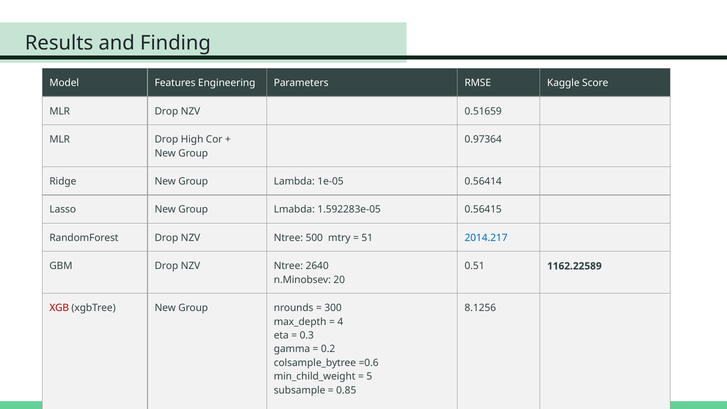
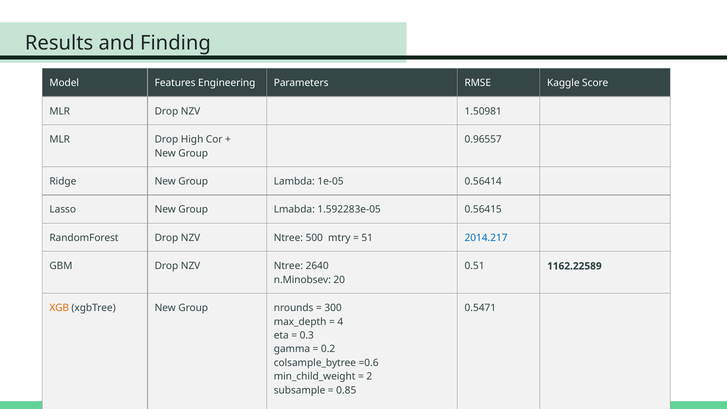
0.51659: 0.51659 -> 1.50981
0.97364: 0.97364 -> 0.96557
XGB colour: red -> orange
8.1256: 8.1256 -> 0.5471
5: 5 -> 2
